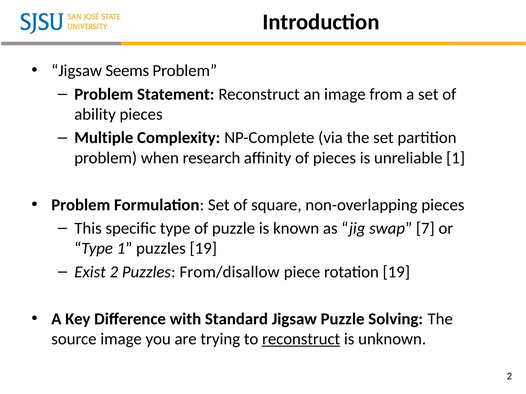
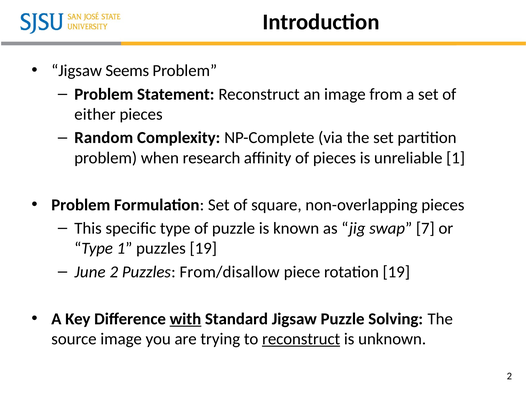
ability: ability -> either
Multiple: Multiple -> Random
Exist: Exist -> June
with underline: none -> present
